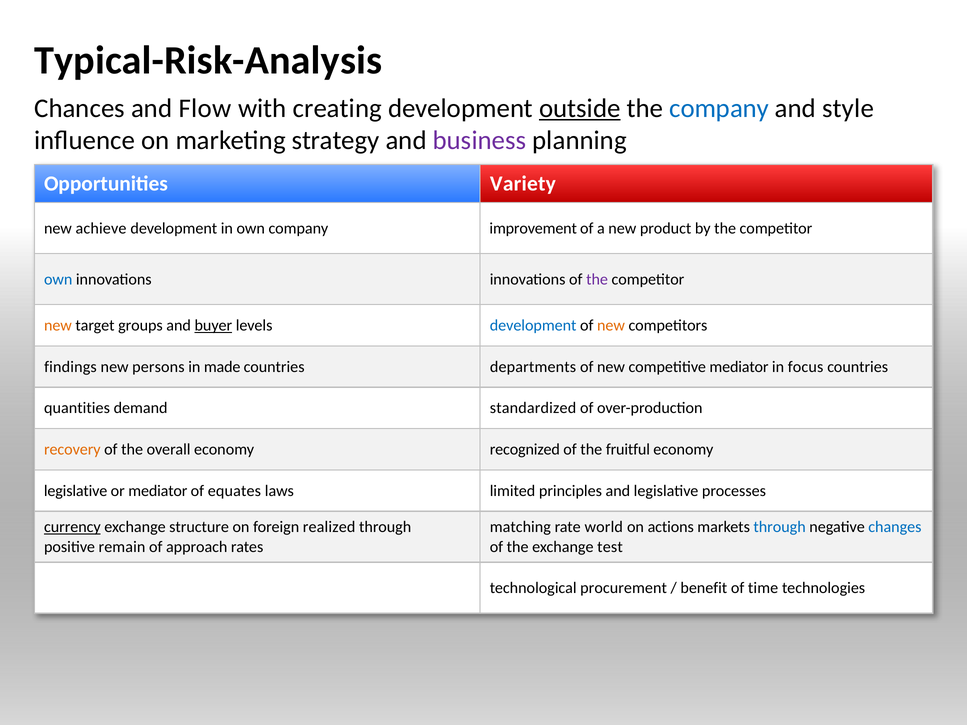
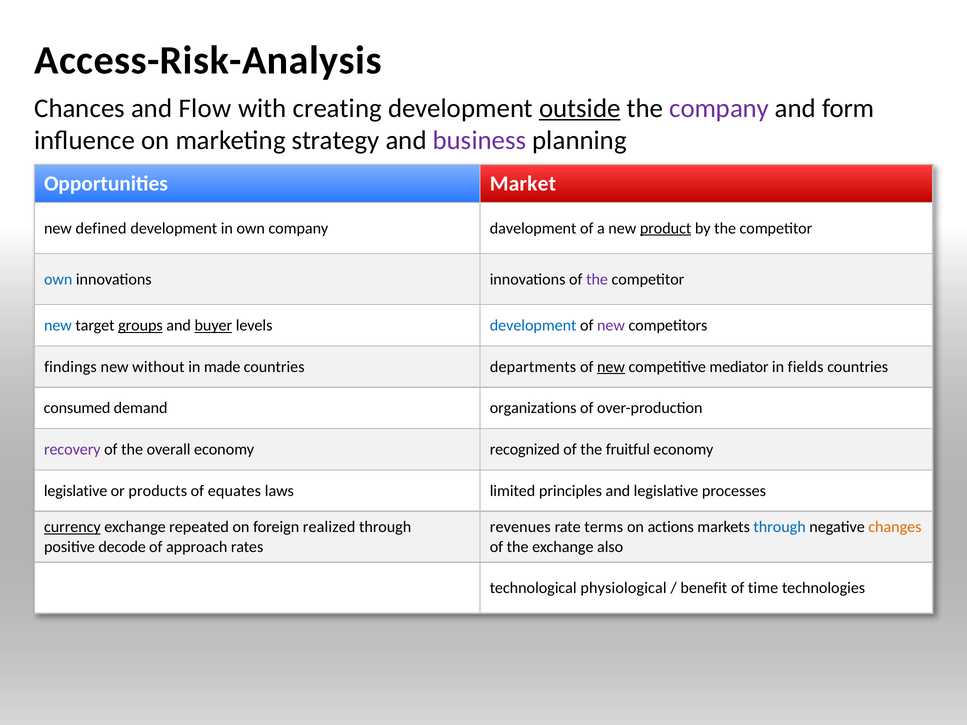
Typical-Risk-Analysis: Typical-Risk-Analysis -> Access-Risk-Analysis
company at (719, 108) colour: blue -> purple
style: style -> form
Variety: Variety -> Market
achieve: achieve -> defined
improvement: improvement -> davelopment
product underline: none -> present
new at (58, 326) colour: orange -> blue
groups underline: none -> present
new at (611, 326) colour: orange -> purple
persons: persons -> without
new at (611, 367) underline: none -> present
focus: focus -> fields
quantities: quantities -> consumed
standardized: standardized -> organizations
recovery colour: orange -> purple
or mediator: mediator -> products
structure: structure -> repeated
matching: matching -> revenues
world: world -> terms
changes colour: blue -> orange
remain: remain -> decode
test: test -> also
procurement: procurement -> physiological
